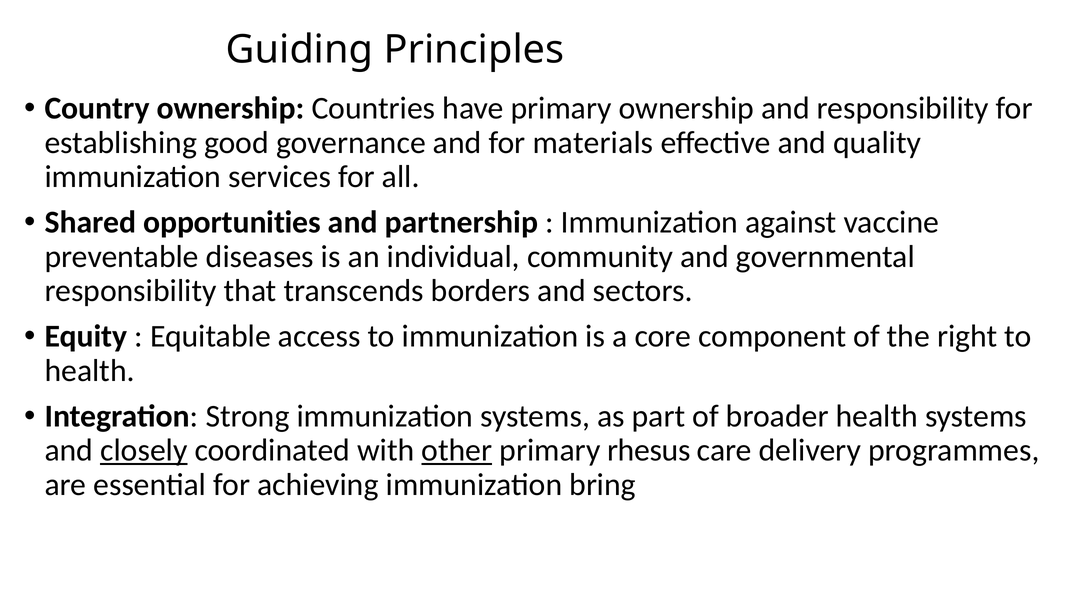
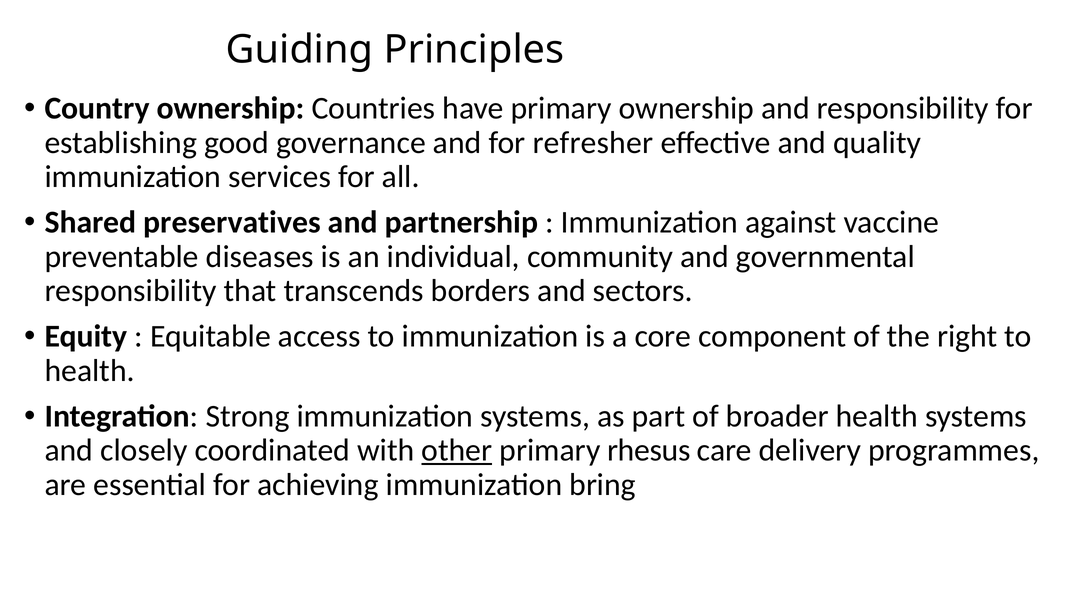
materials: materials -> refresher
opportunities: opportunities -> preservatives
closely underline: present -> none
